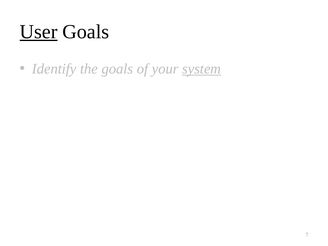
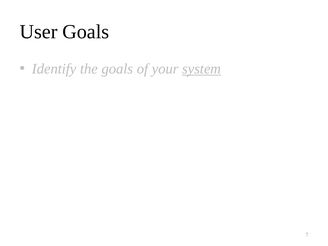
User underline: present -> none
